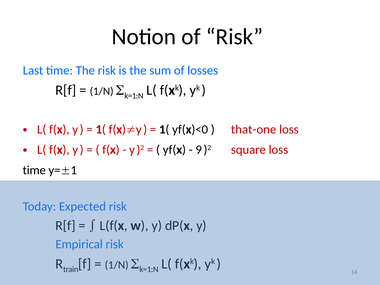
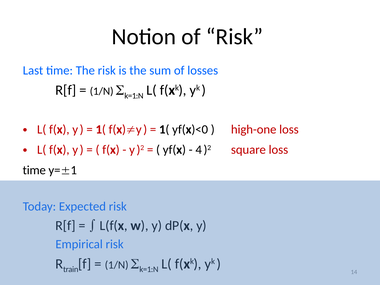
that-one: that-one -> high-one
9: 9 -> 4
